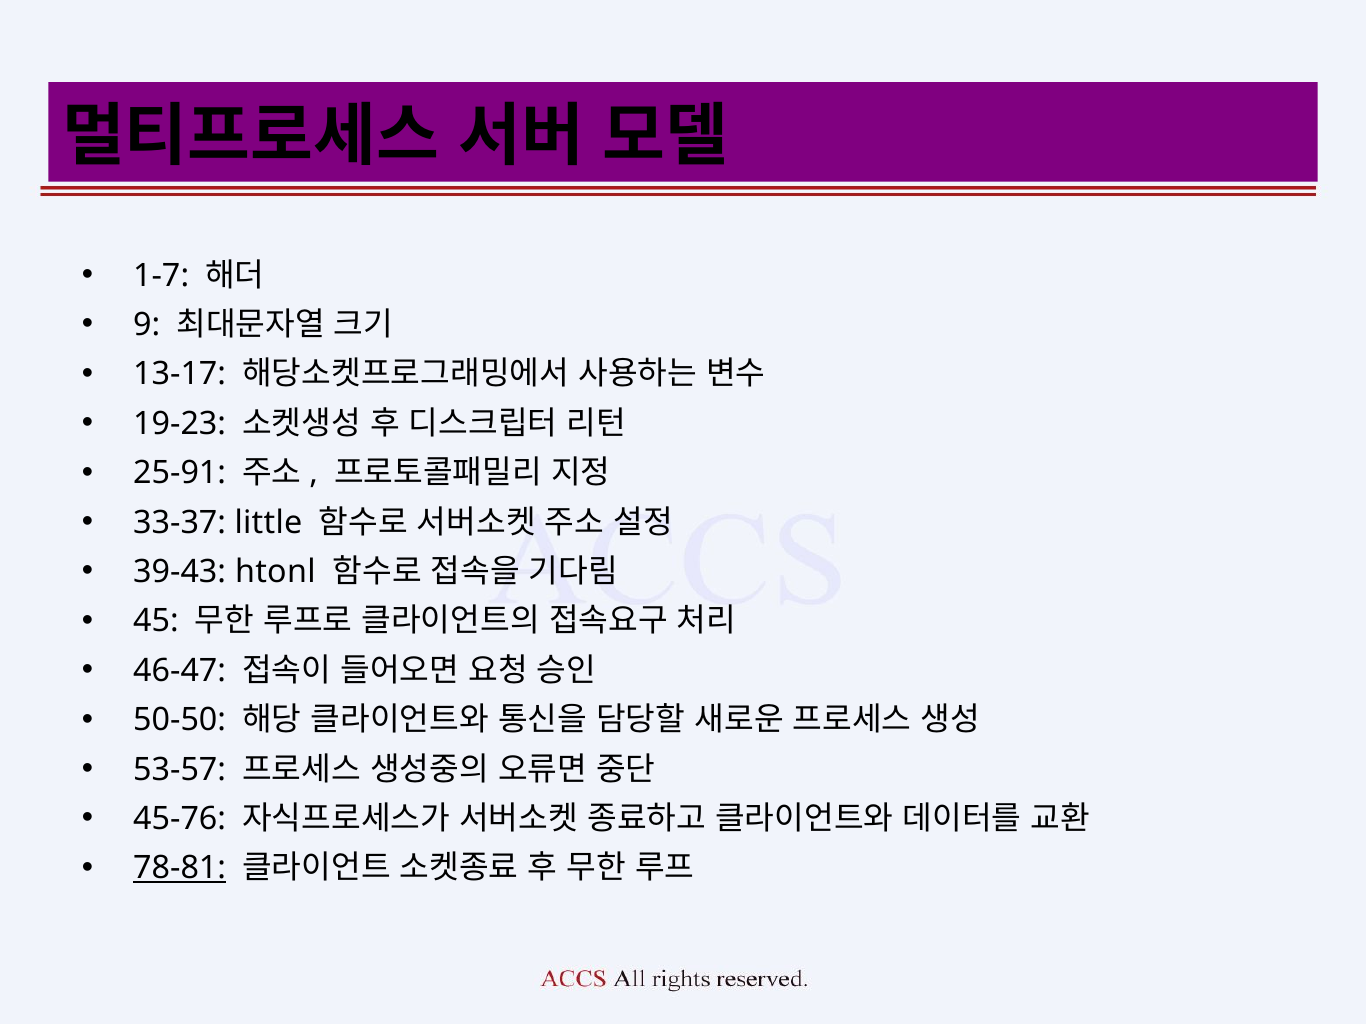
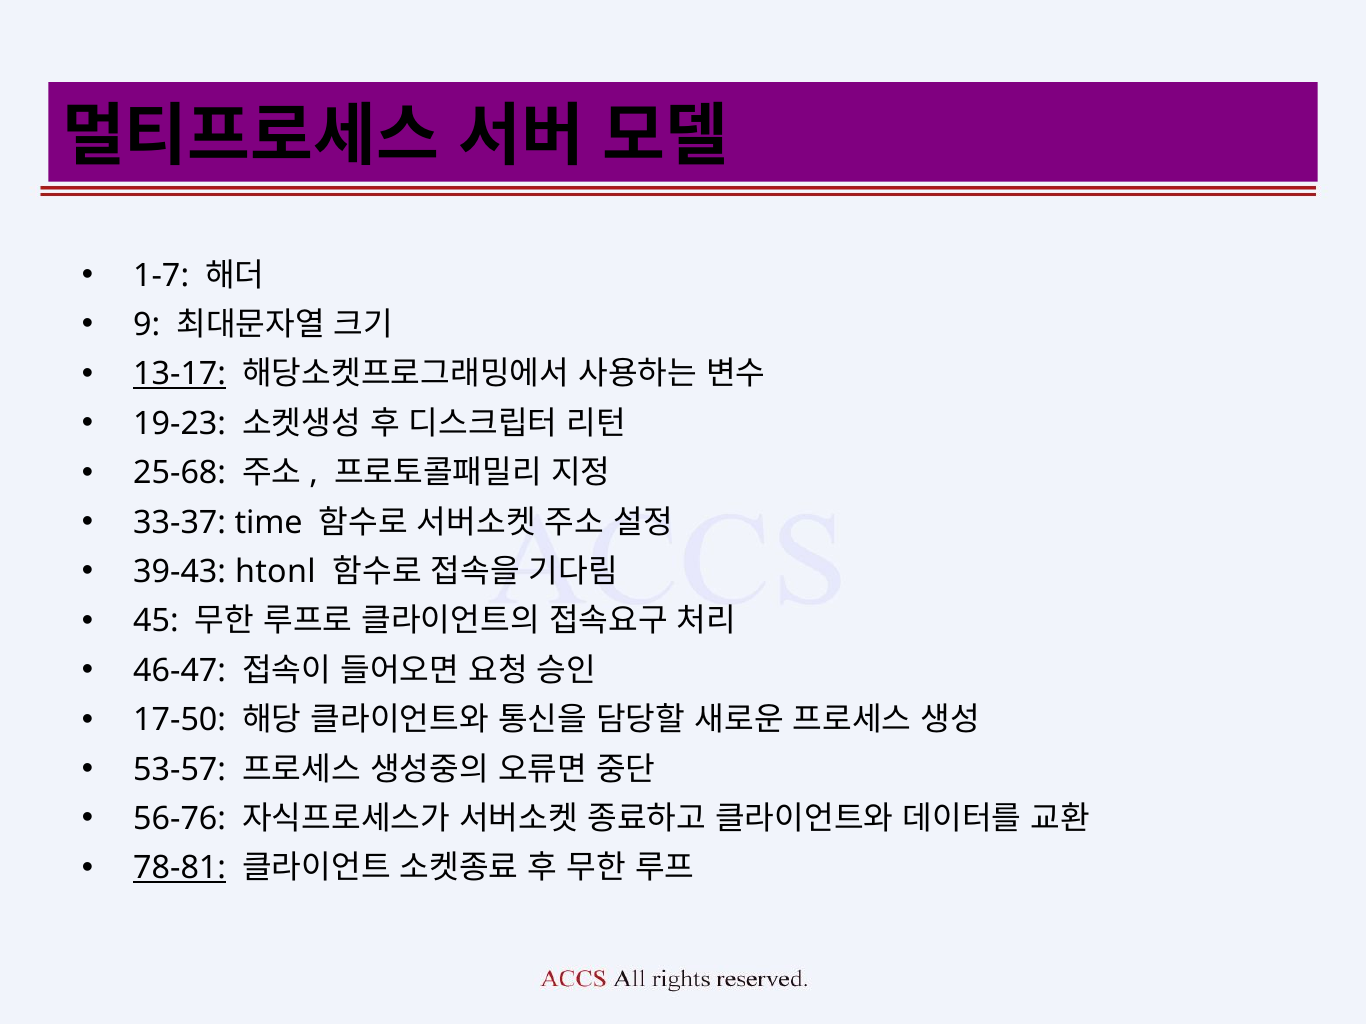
13-17 underline: none -> present
25-91: 25-91 -> 25-68
little: little -> time
50-50: 50-50 -> 17-50
45-76: 45-76 -> 56-76
